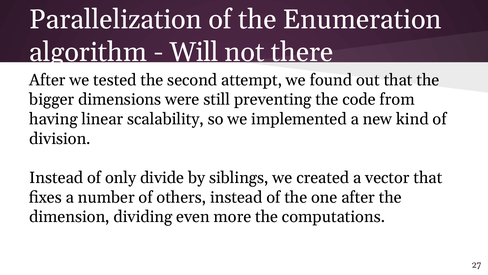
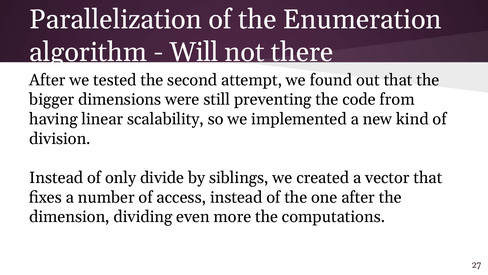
others: others -> access
